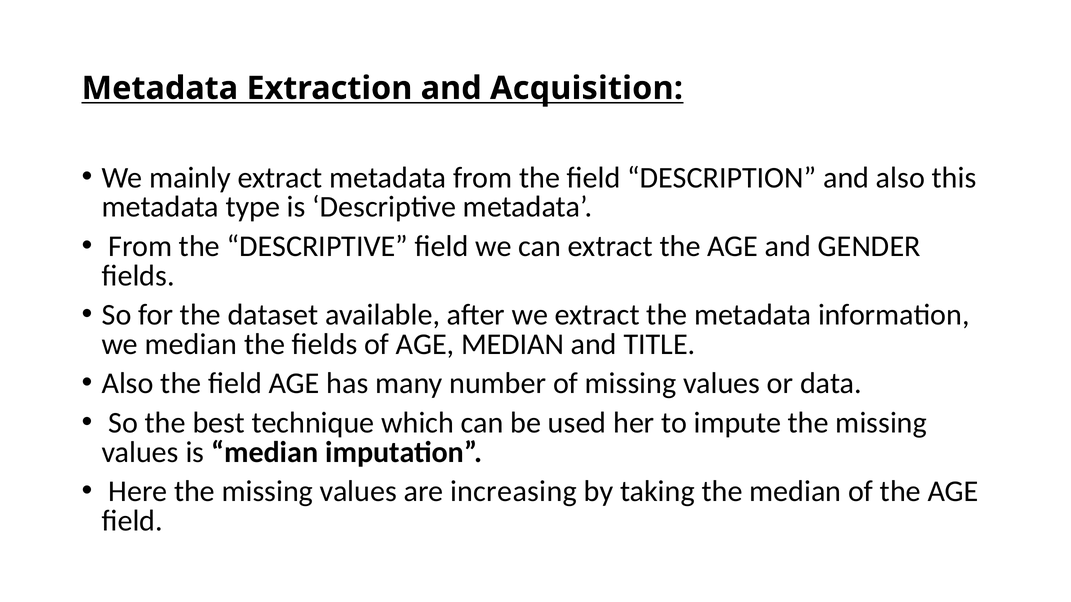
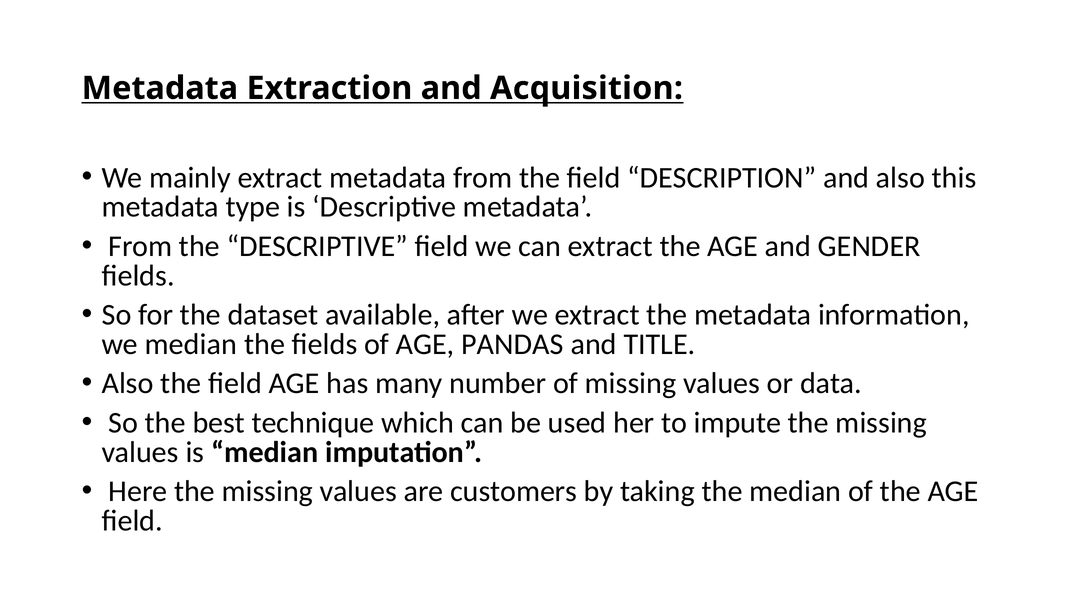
AGE MEDIAN: MEDIAN -> PANDAS
increasing: increasing -> customers
